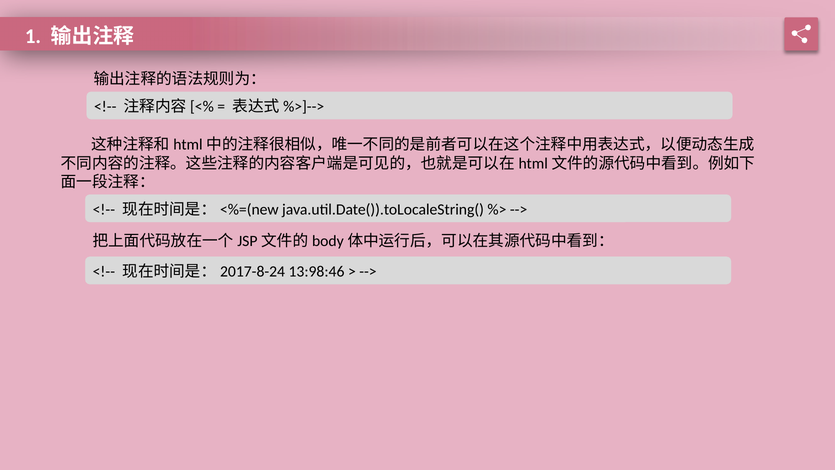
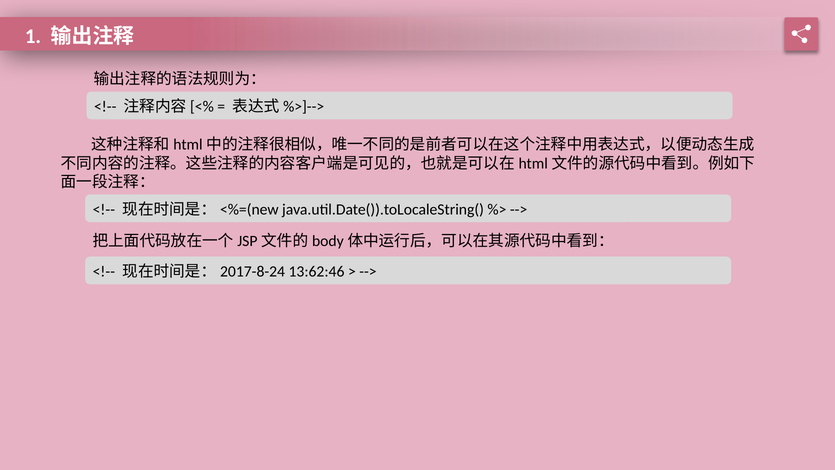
13:98:46: 13:98:46 -> 13:62:46
